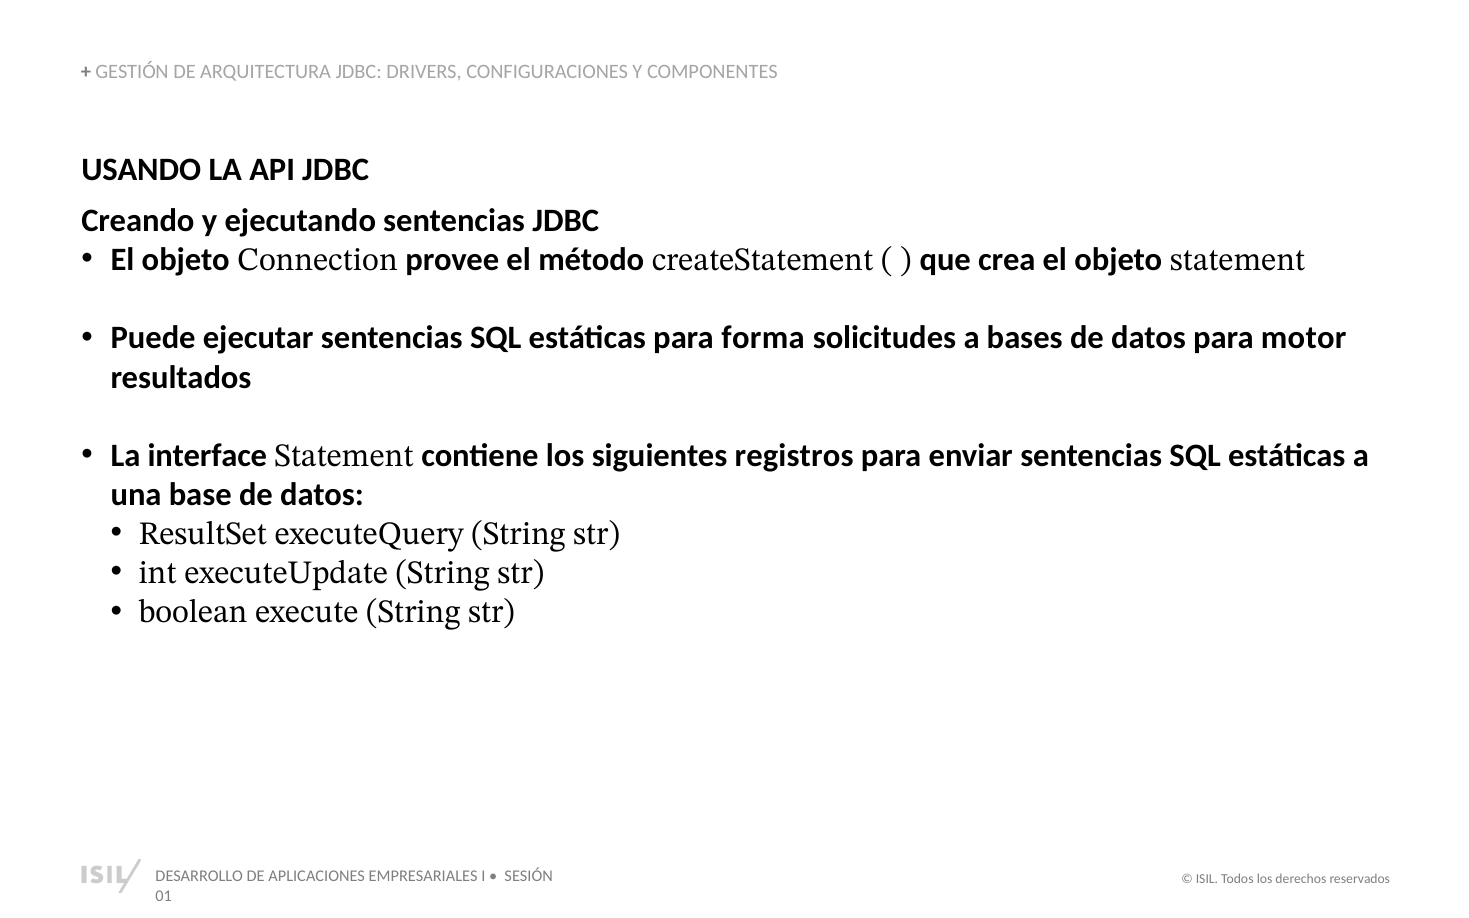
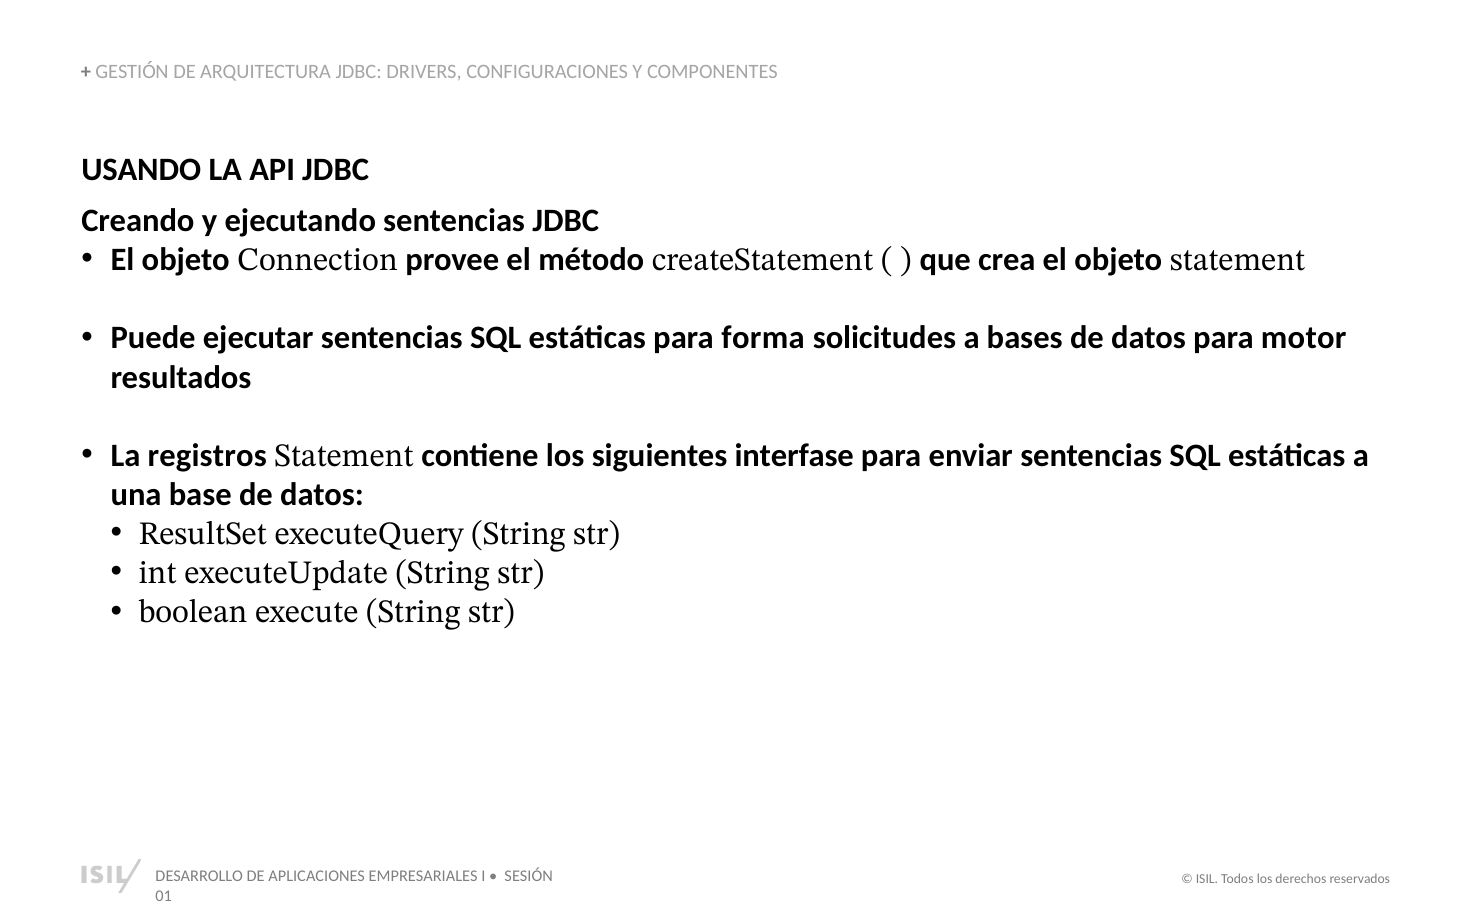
interface: interface -> registros
registros: registros -> interfase
